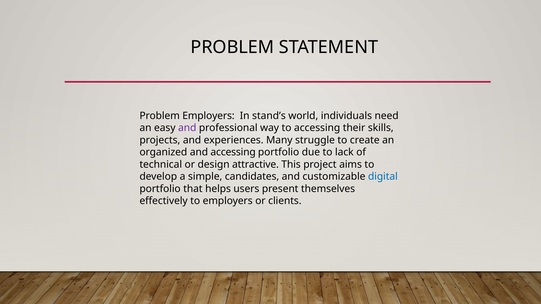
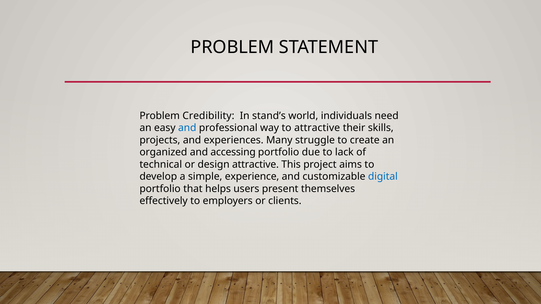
Problem Employers: Employers -> Credibility
and at (187, 128) colour: purple -> blue
to accessing: accessing -> attractive
candidates: candidates -> experience
